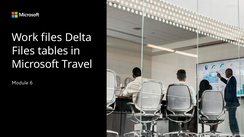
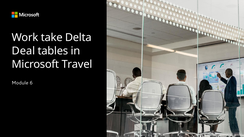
Work files: files -> take
Files at (23, 51): Files -> Deal
